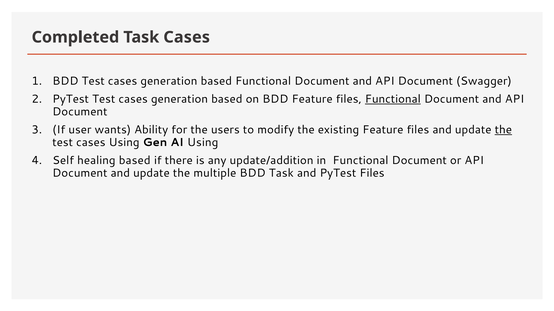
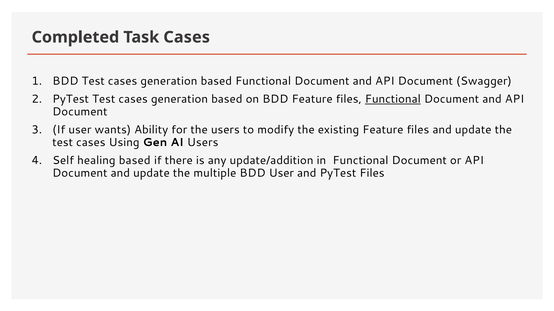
the at (503, 130) underline: present -> none
AI Using: Using -> Users
BDD Task: Task -> User
